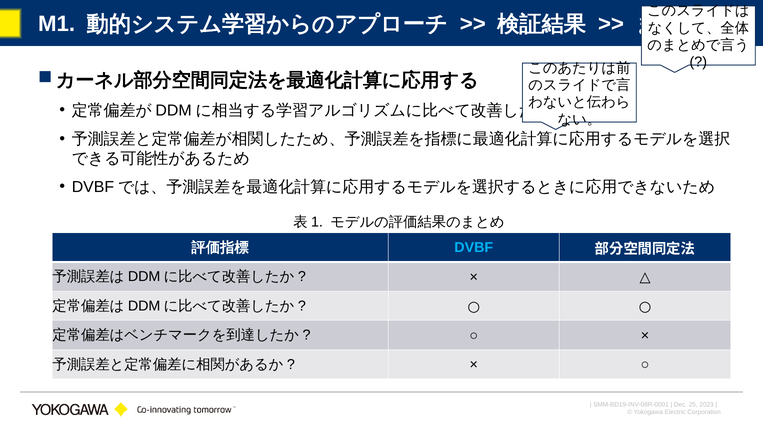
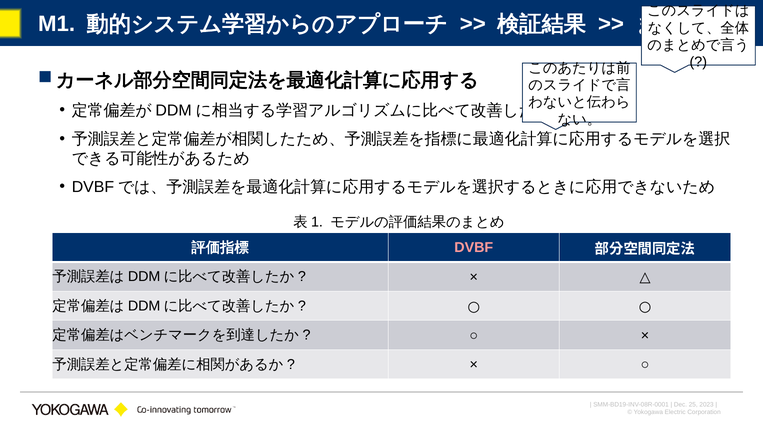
DVBF colour: light blue -> pink
